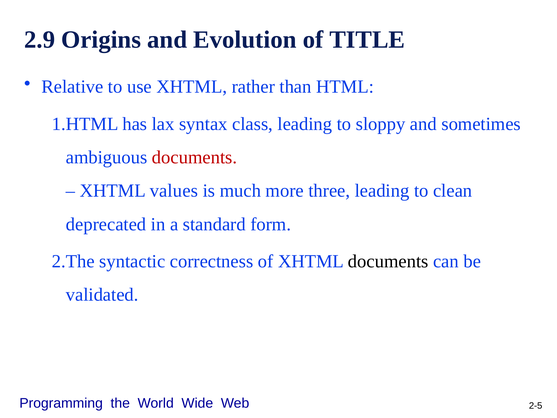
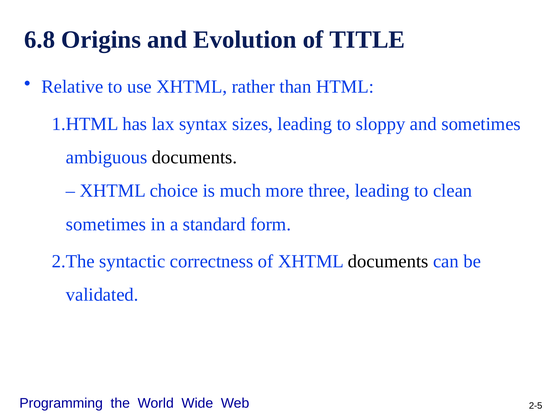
2.9: 2.9 -> 6.8
class: class -> sizes
documents at (195, 157) colour: red -> black
values: values -> choice
deprecated at (106, 224): deprecated -> sometimes
